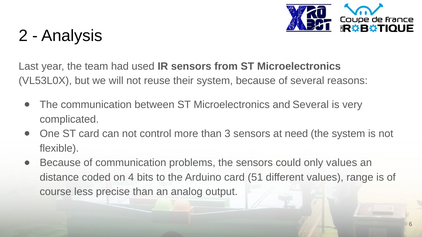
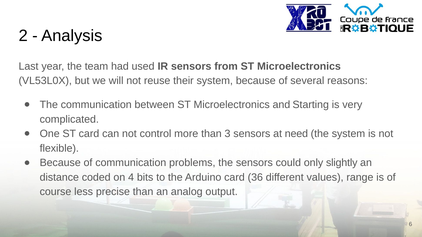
and Several: Several -> Starting
only values: values -> slightly
51: 51 -> 36
